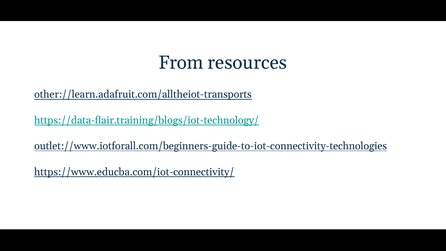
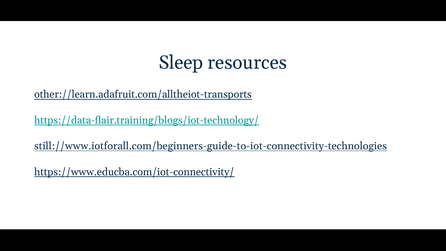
From: From -> Sleep
outlet://www.iotforall.com/beginners-guide-to-iot-connectivity-technologies: outlet://www.iotforall.com/beginners-guide-to-iot-connectivity-technologies -> still://www.iotforall.com/beginners-guide-to-iot-connectivity-technologies
